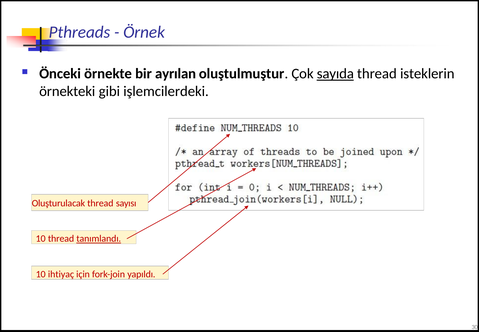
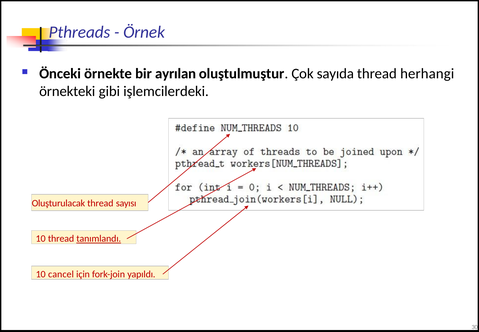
sayıda underline: present -> none
isteklerin: isteklerin -> herhangi
ihtiyaç: ihtiyaç -> cancel
